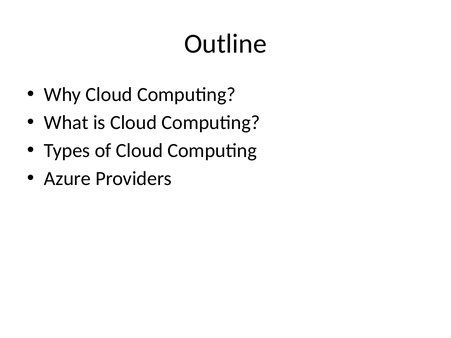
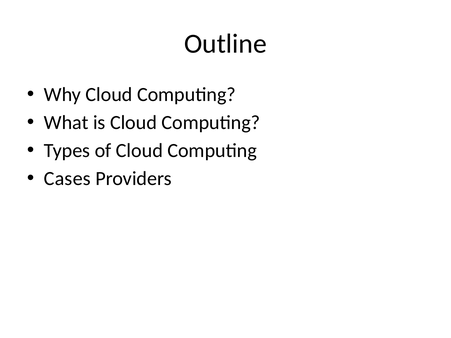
Azure: Azure -> Cases
